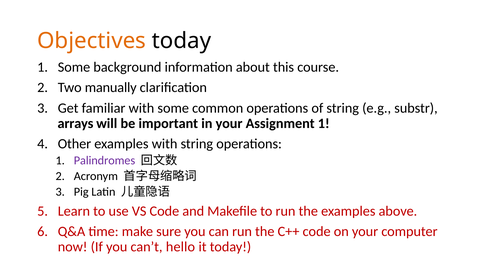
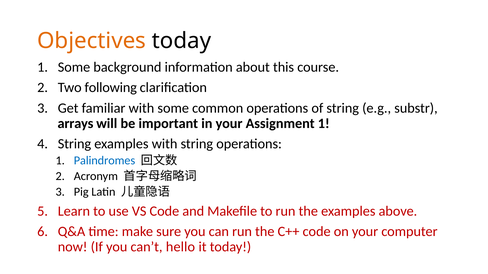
manually: manually -> following
Other at (74, 144): Other -> String
Palindromes colour: purple -> blue
